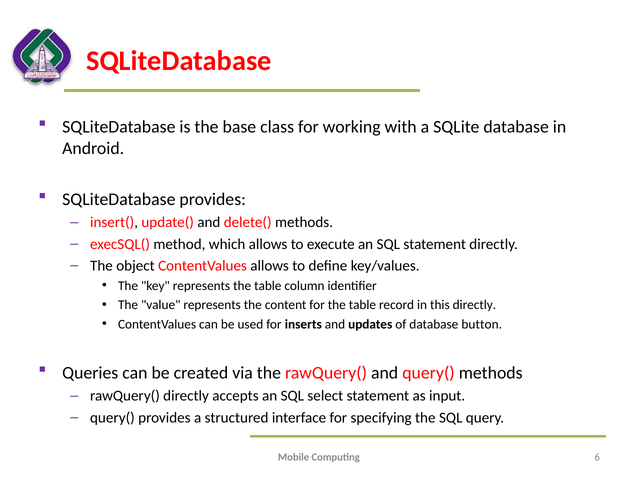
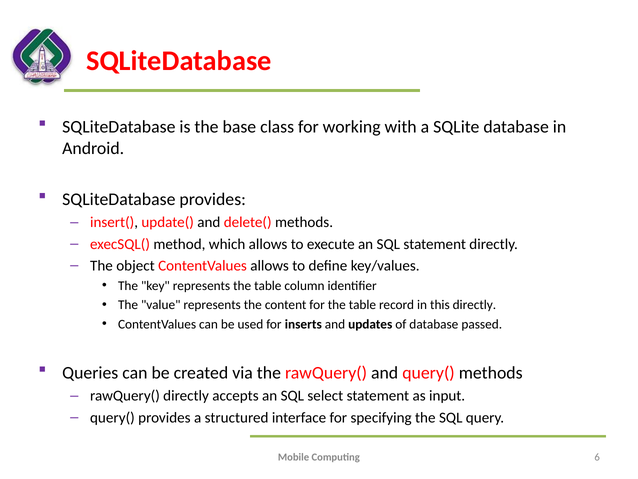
button: button -> passed
